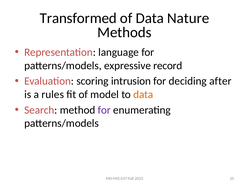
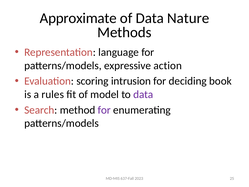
Transformed: Transformed -> Approximate
record: record -> action
after: after -> book
data at (143, 94) colour: orange -> purple
